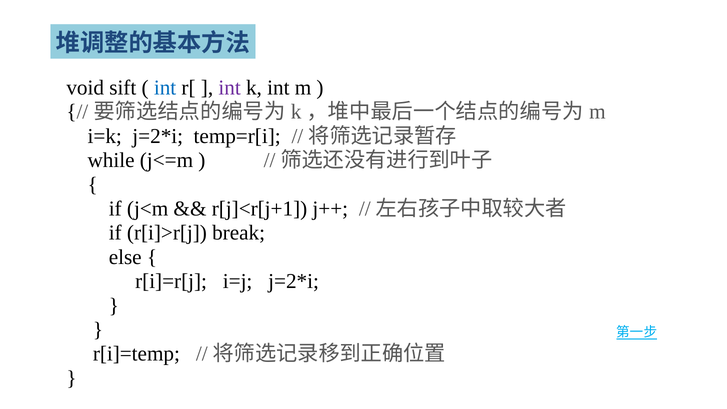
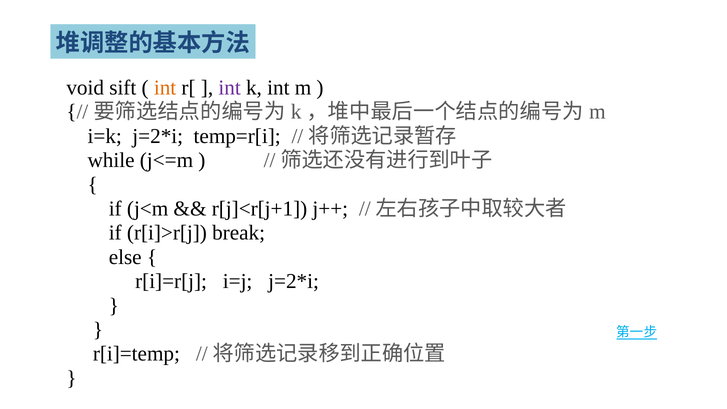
int at (165, 88) colour: blue -> orange
